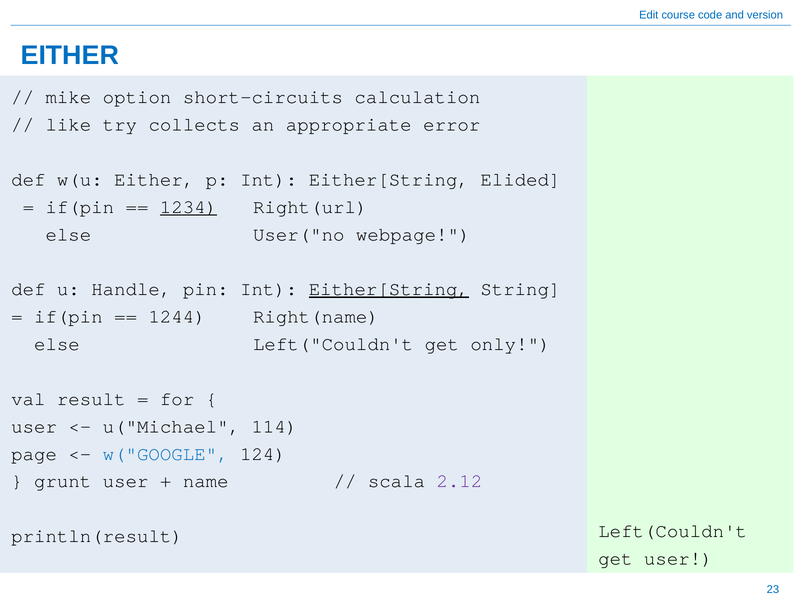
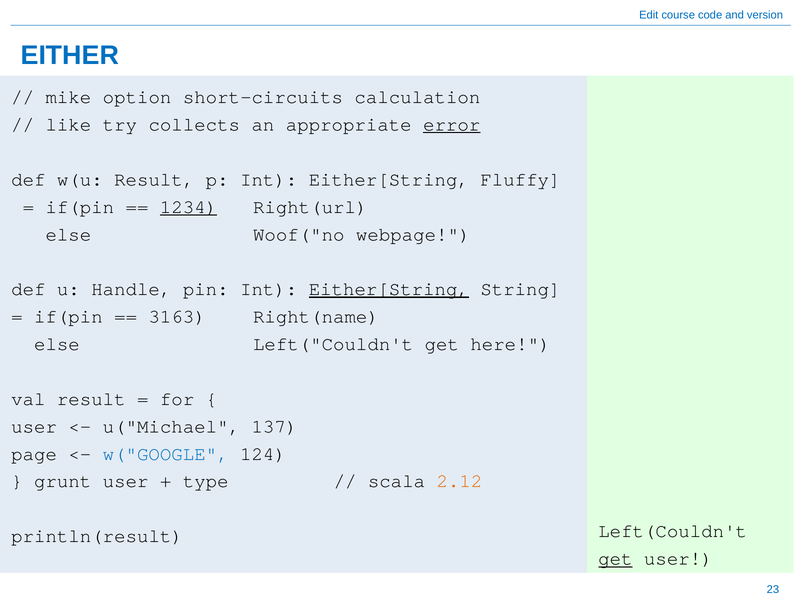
error underline: none -> present
w(u Either: Either -> Result
Elided: Elided -> Fluffy
User("no: User("no -> Woof("no
1244: 1244 -> 3163
only: only -> here
114: 114 -> 137
name: name -> type
2.12 colour: purple -> orange
get at (615, 558) underline: none -> present
